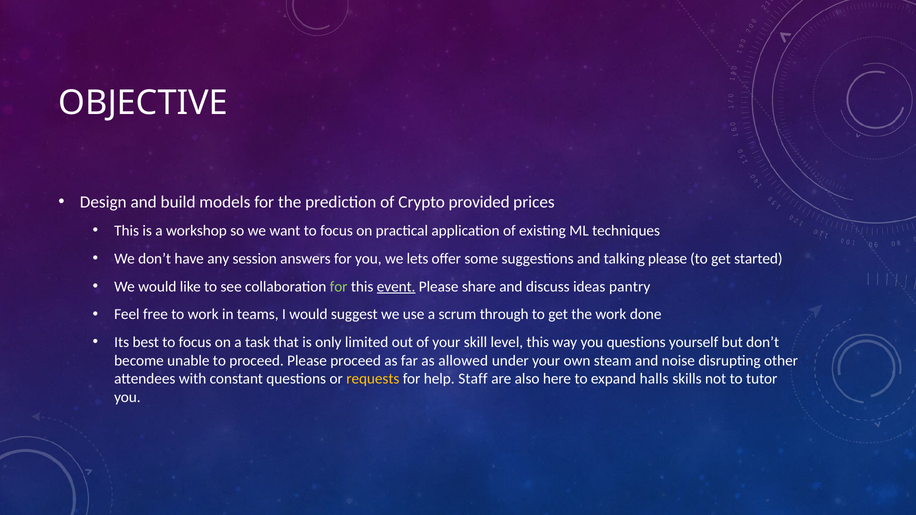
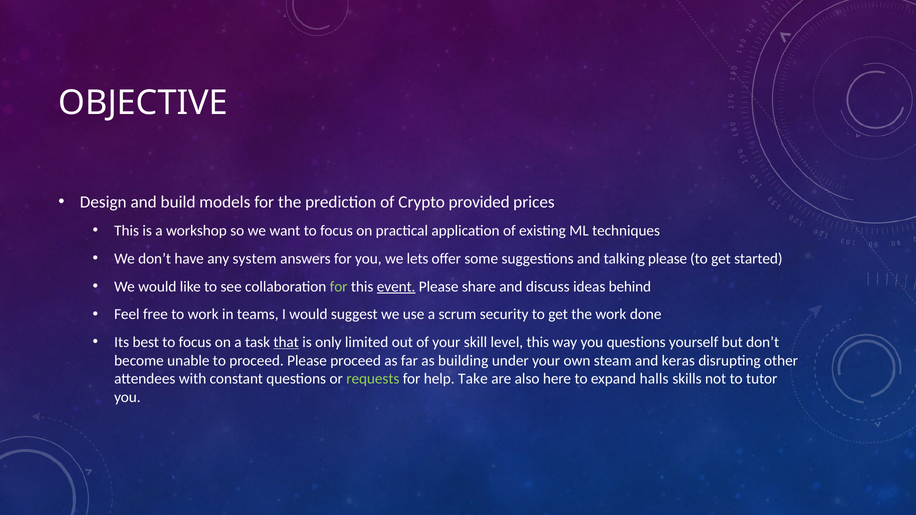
session: session -> system
pantry: pantry -> behind
through: through -> security
that underline: none -> present
allowed: allowed -> building
noise: noise -> keras
requests colour: yellow -> light green
Staff: Staff -> Take
